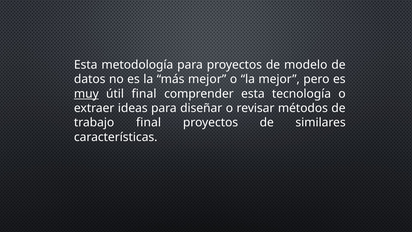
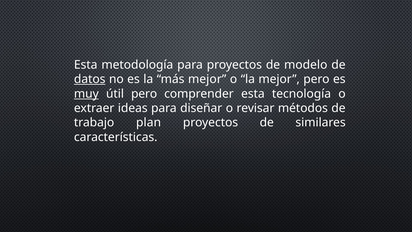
datos underline: none -> present
útil final: final -> pero
trabajo final: final -> plan
